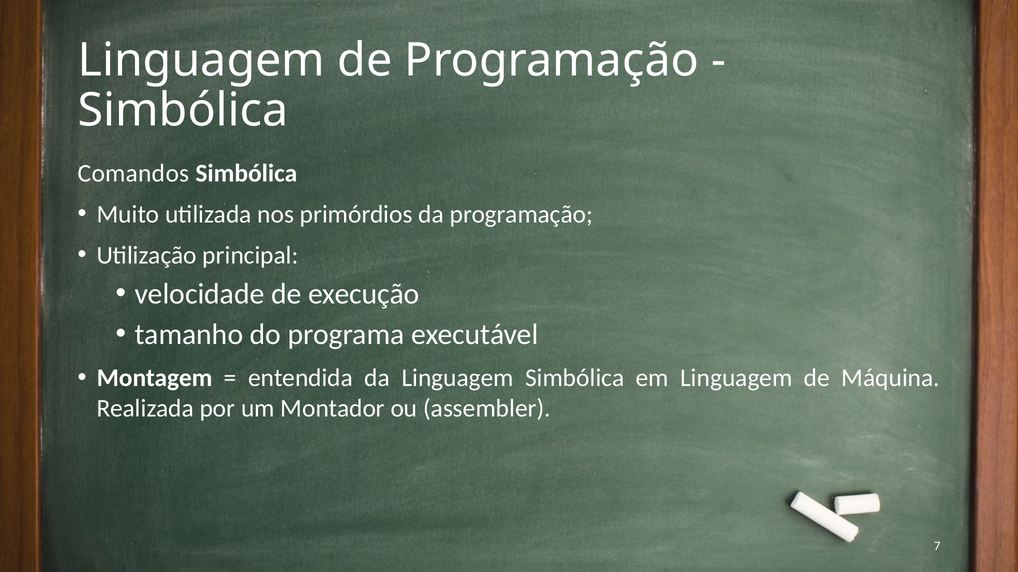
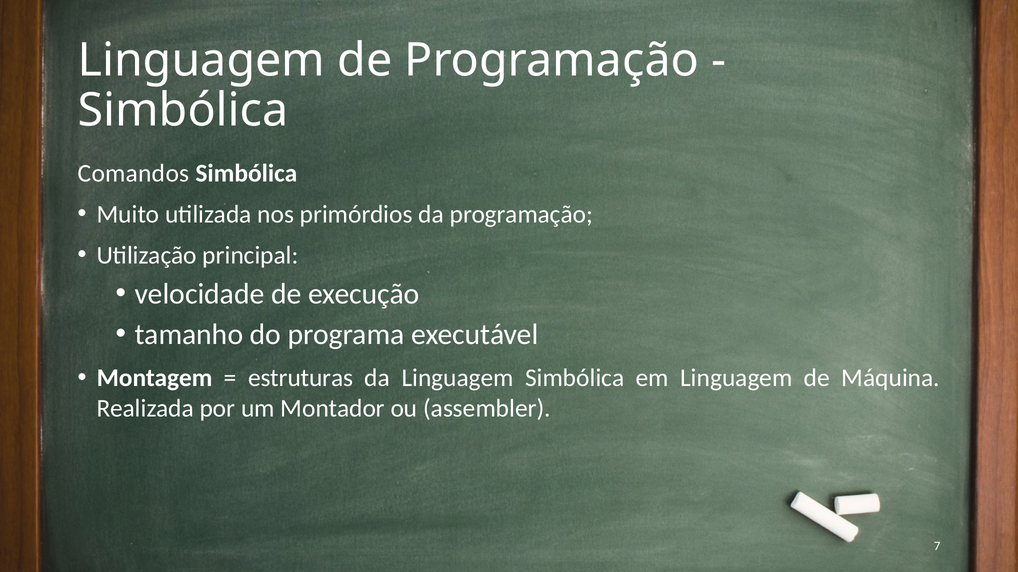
entendida: entendida -> estruturas
